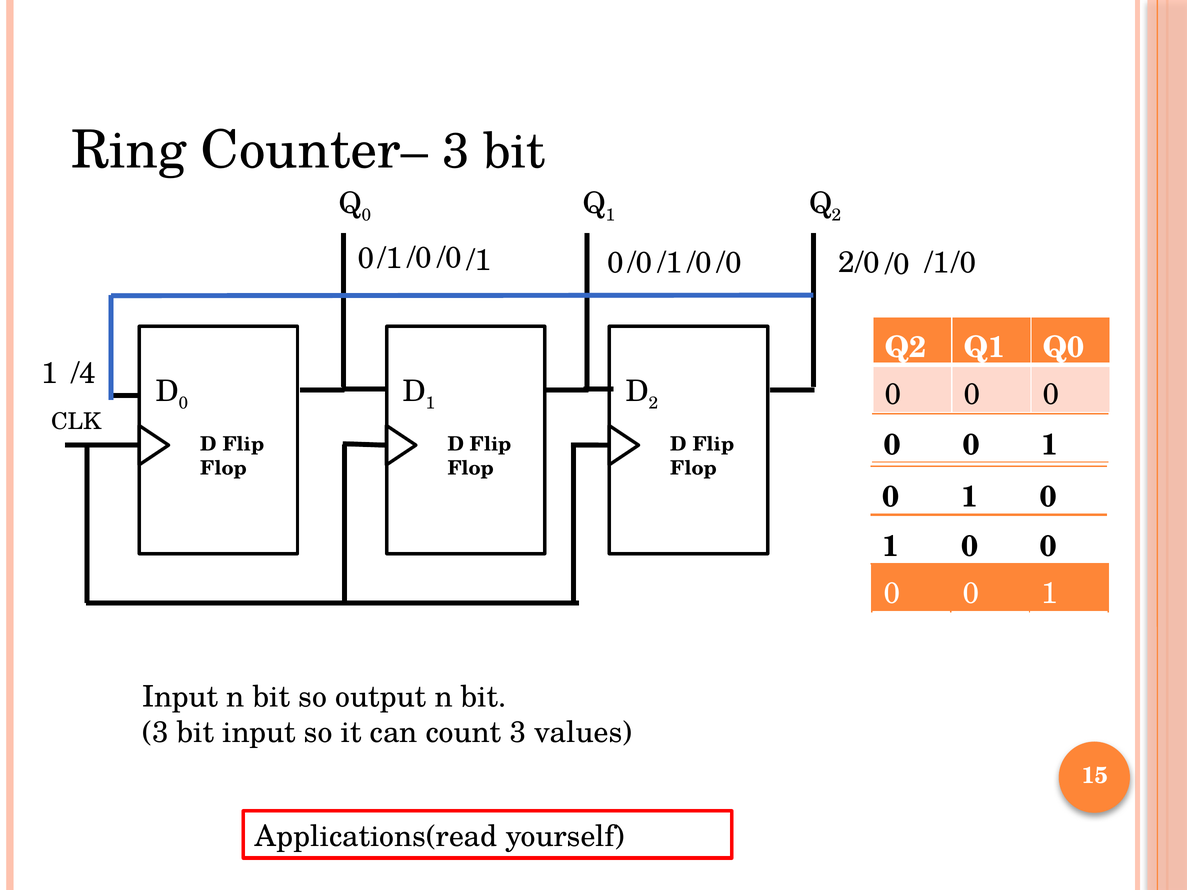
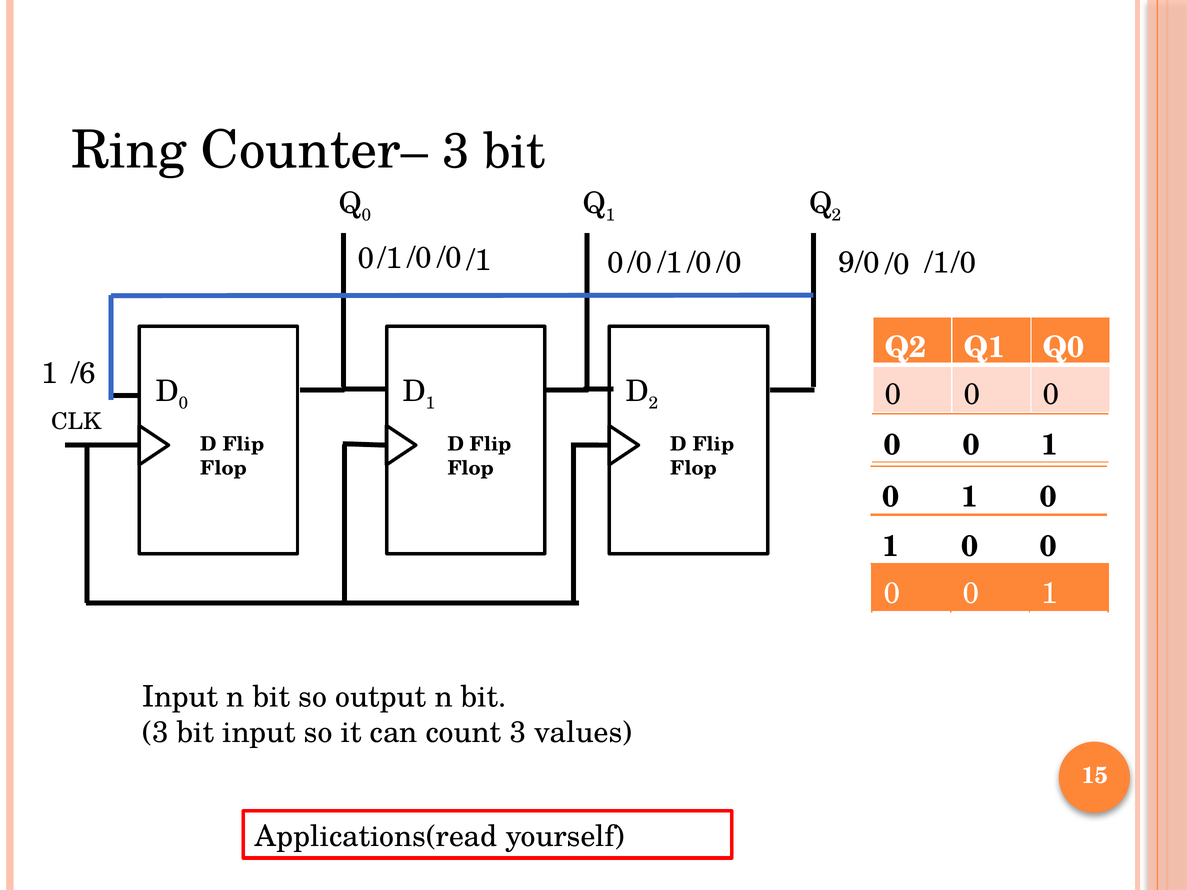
0 2: 2 -> 9
/4: /4 -> /6
